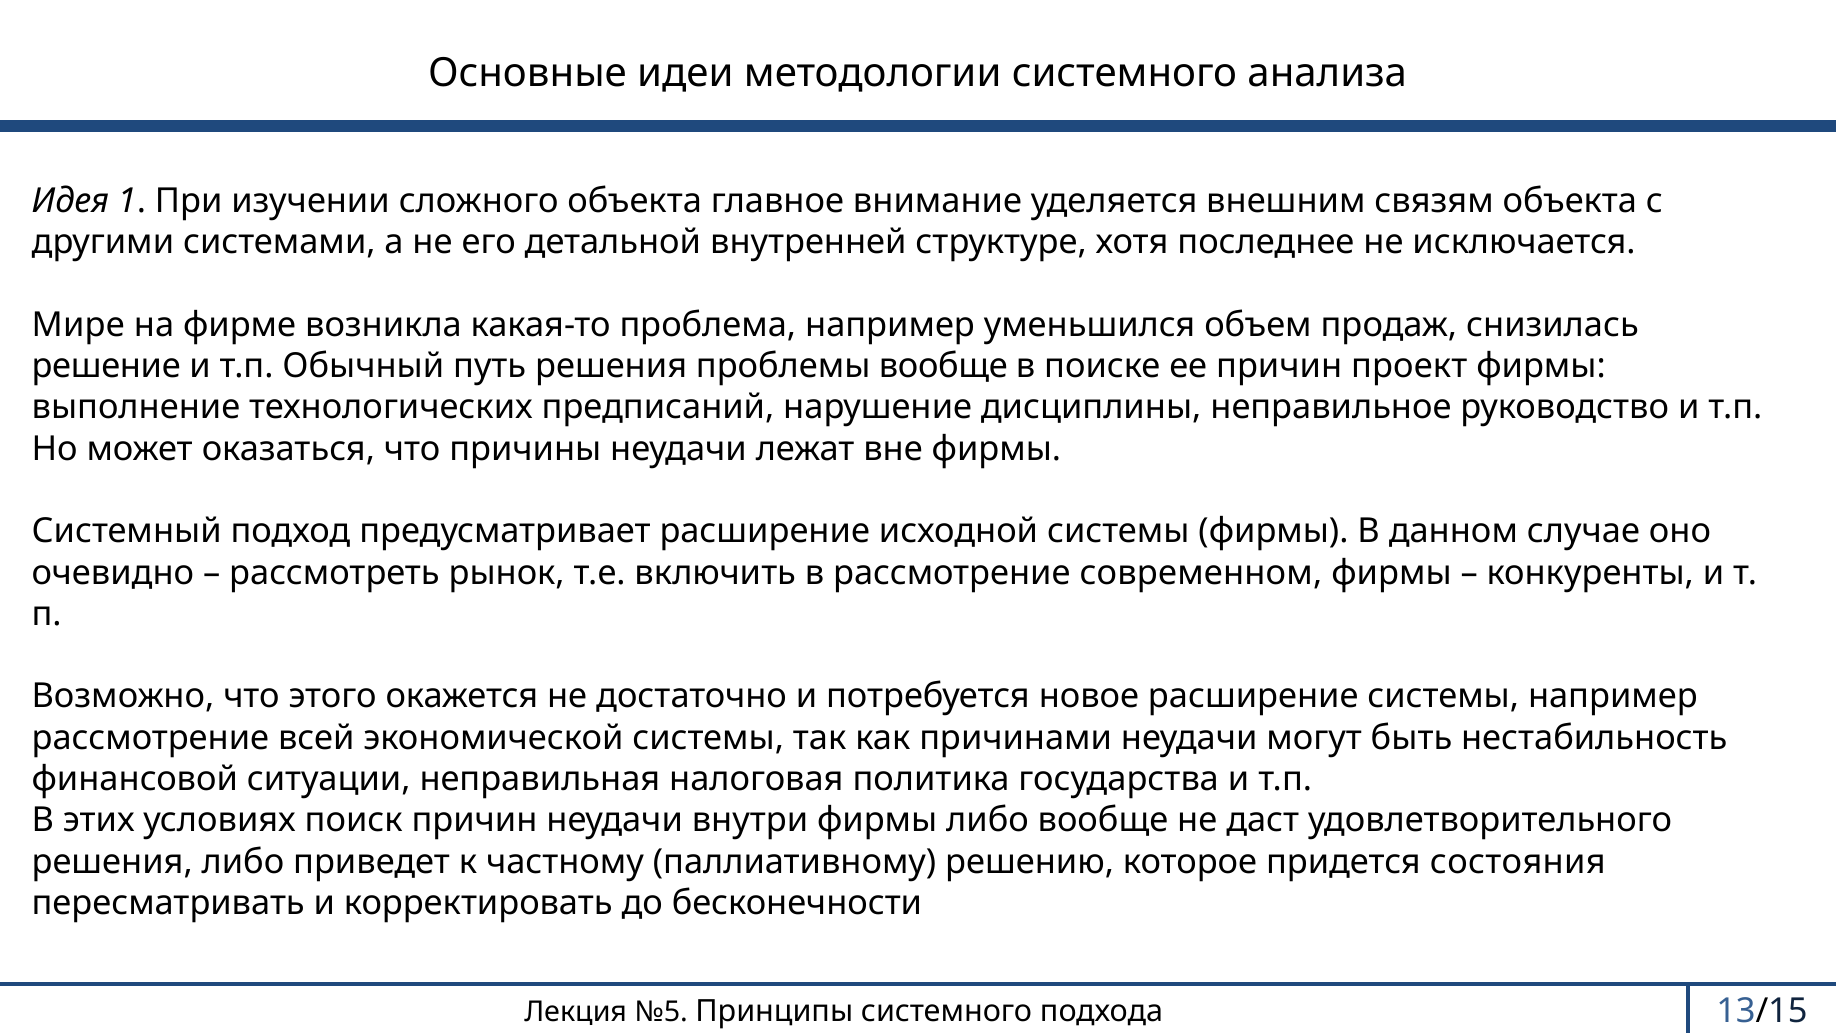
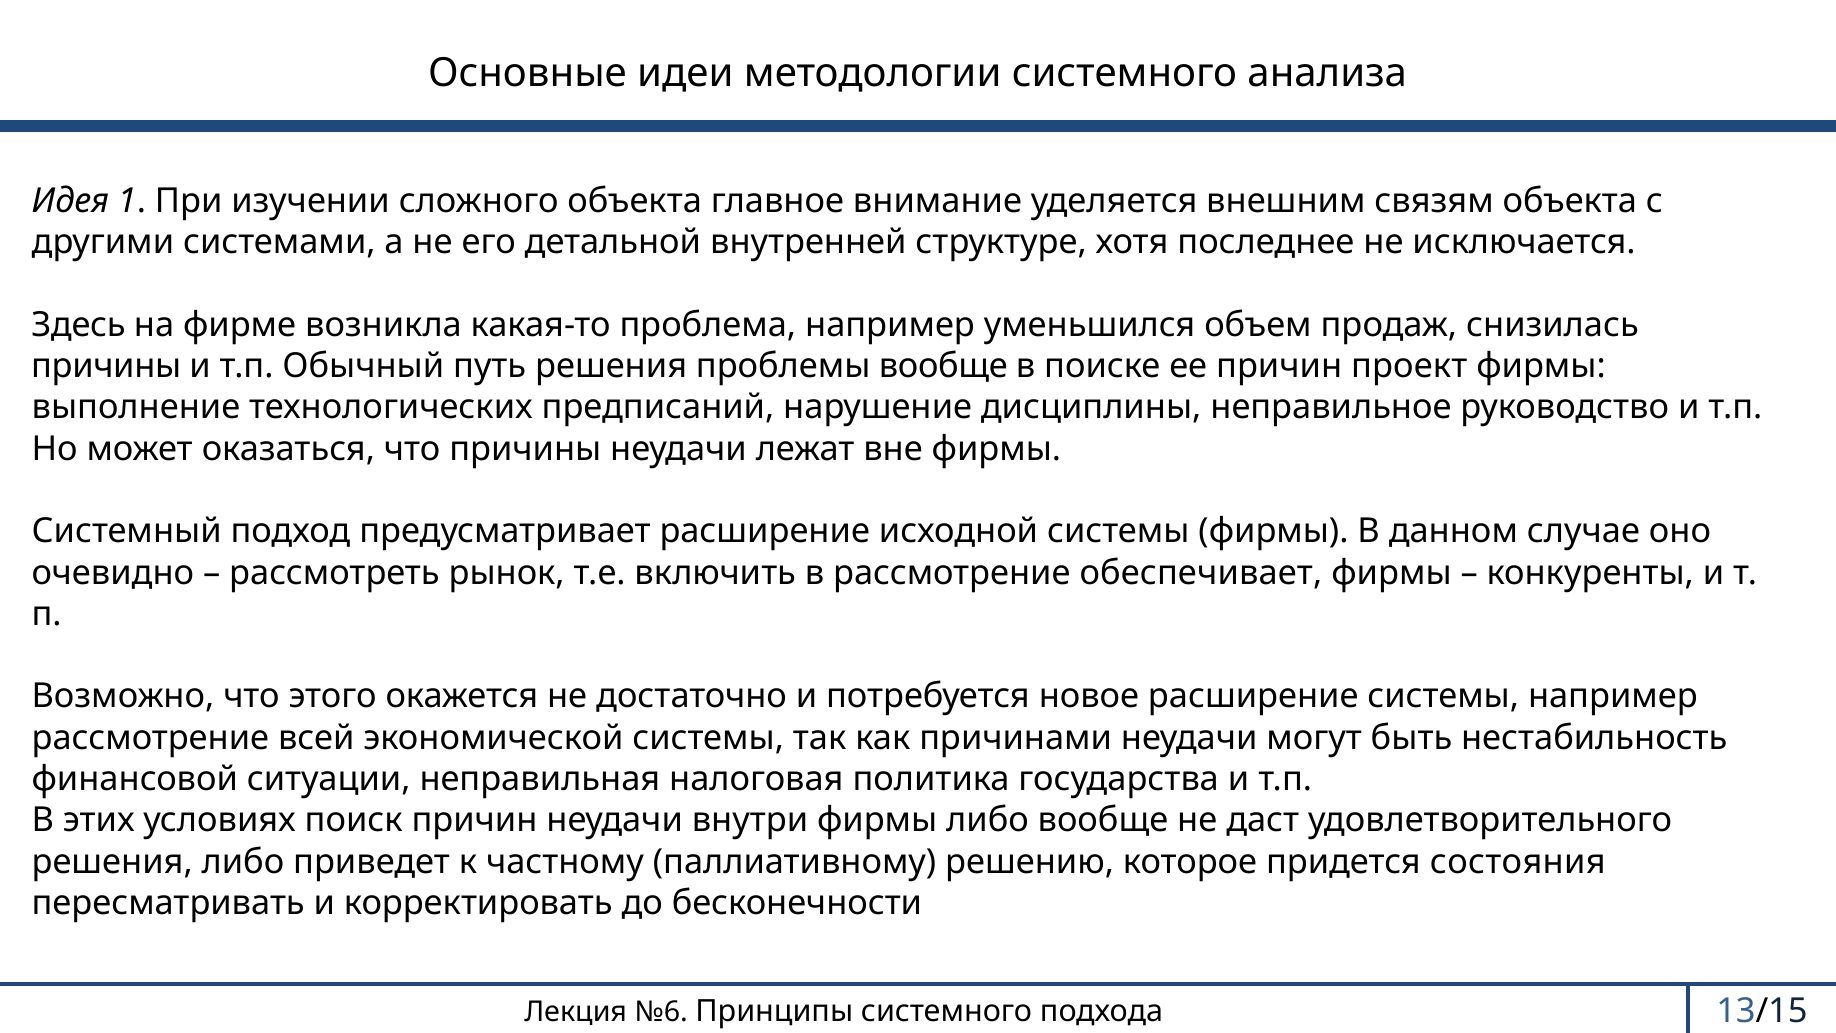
Мире: Мире -> Здесь
решение at (106, 366): решение -> причины
современном: современном -> обеспечивает
№5: №5 -> №6
